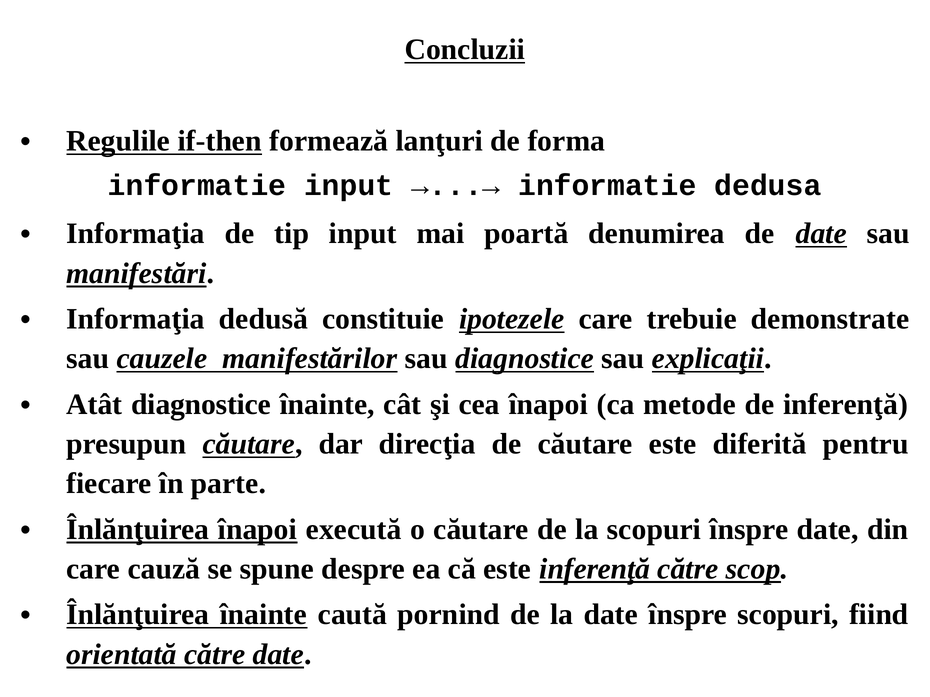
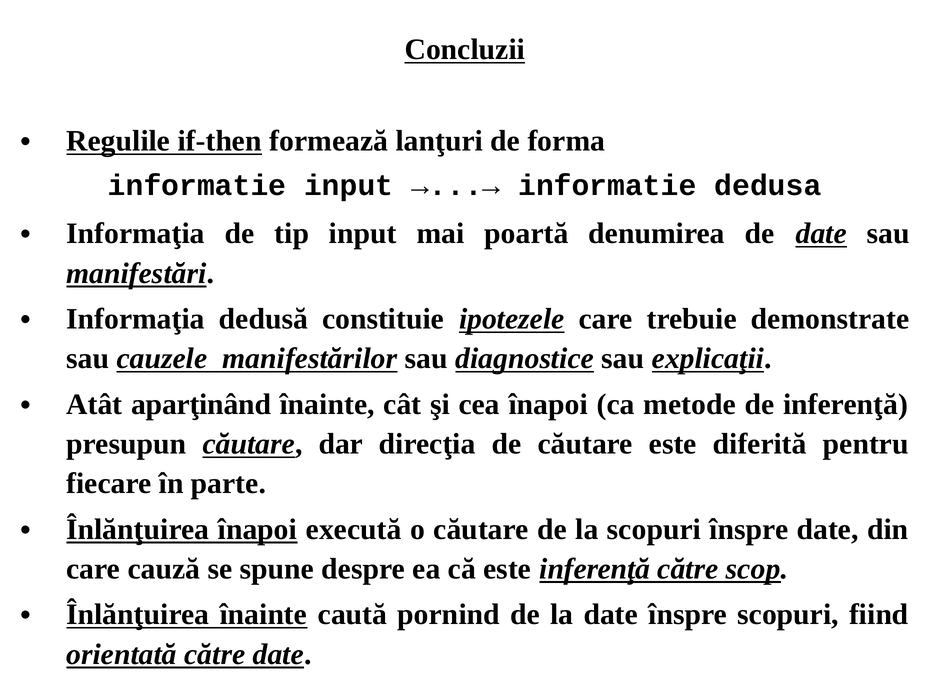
Atât diagnostice: diagnostice -> aparţinând
